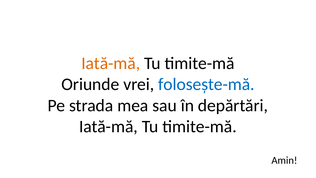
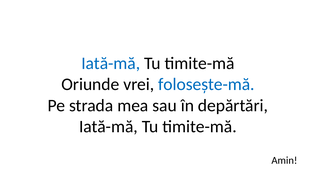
Iată-mă at (111, 63) colour: orange -> blue
